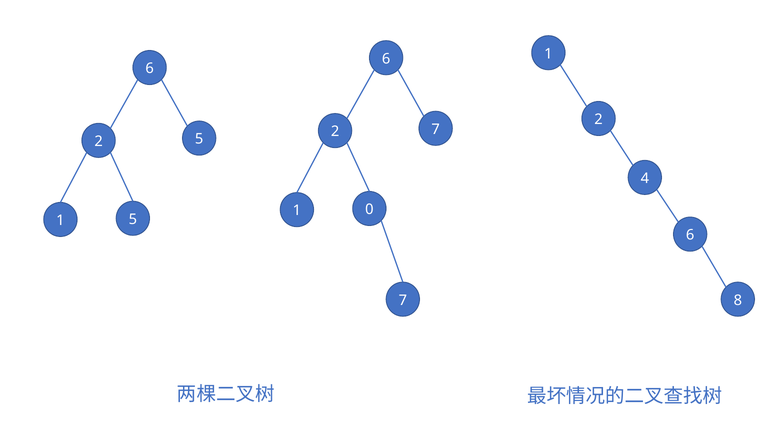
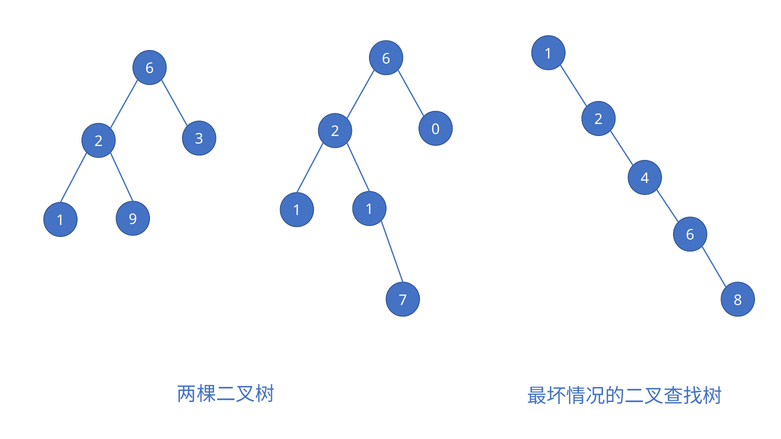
2 7: 7 -> 0
2 5: 5 -> 3
1 0: 0 -> 1
1 5: 5 -> 9
